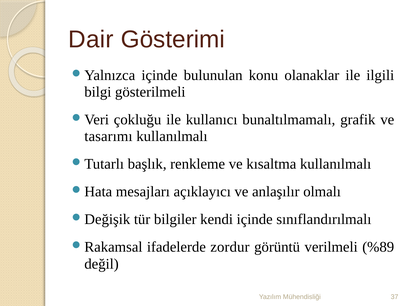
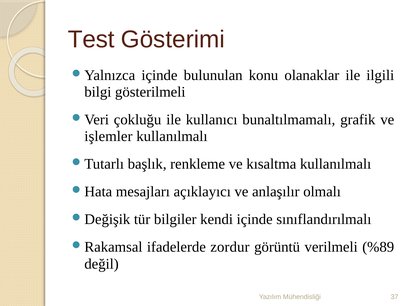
Dair: Dair -> Test
tasarımı: tasarımı -> işlemler
